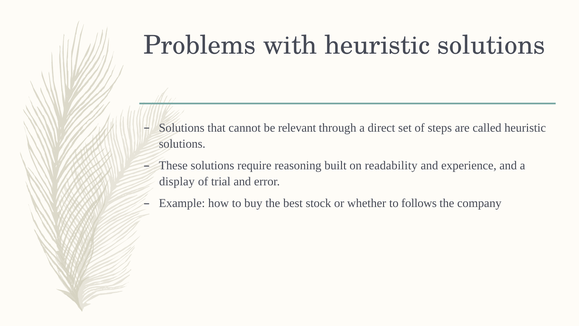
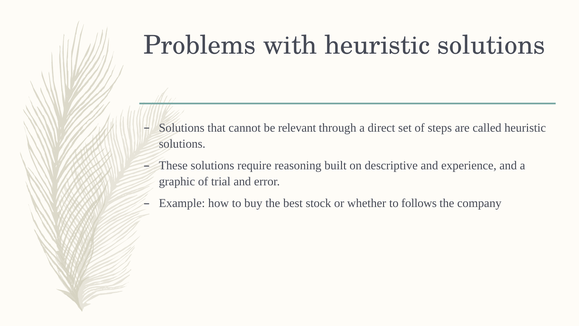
readability: readability -> descriptive
display: display -> graphic
